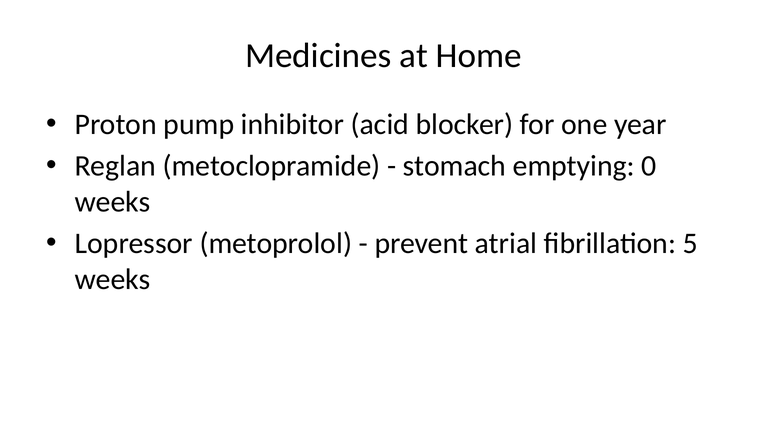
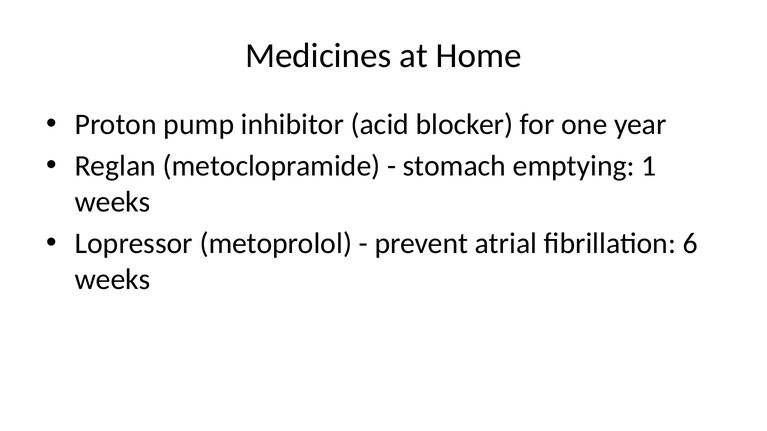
0: 0 -> 1
5: 5 -> 6
